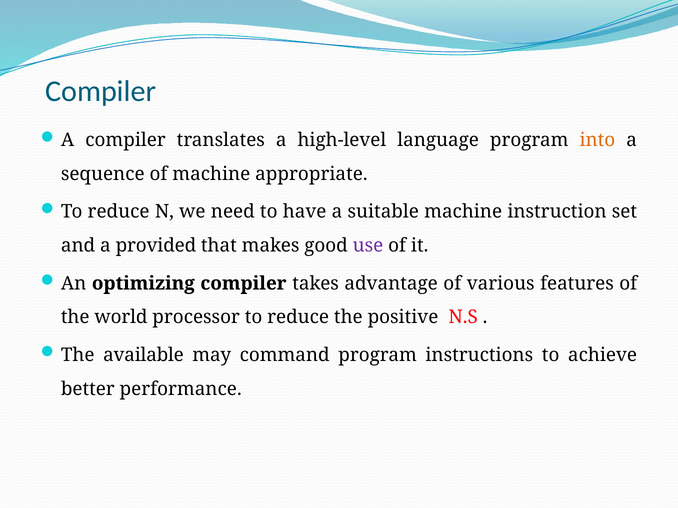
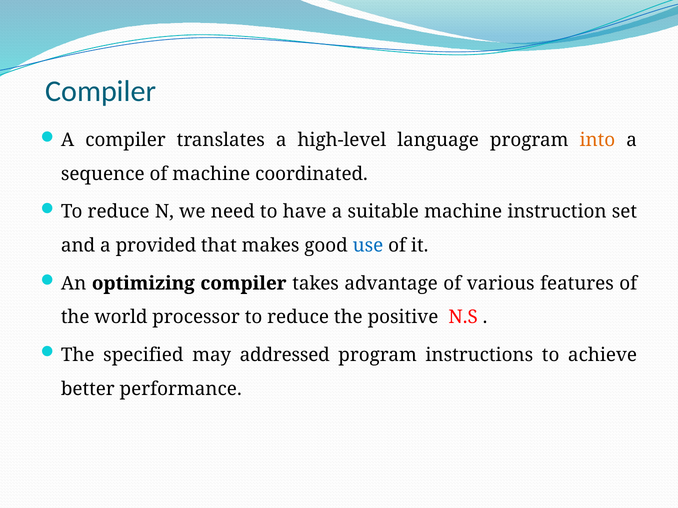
appropriate: appropriate -> coordinated
use colour: purple -> blue
available: available -> specified
command: command -> addressed
